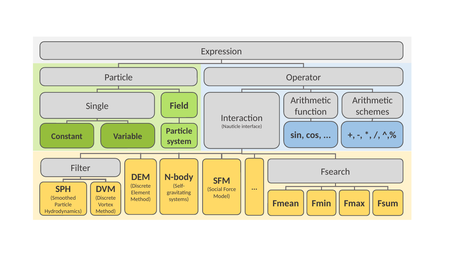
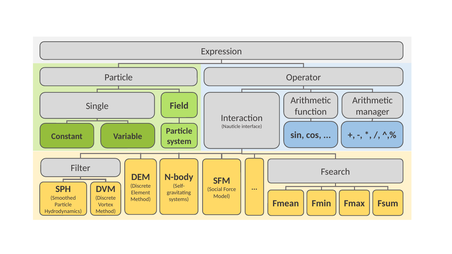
schemes: schemes -> manager
